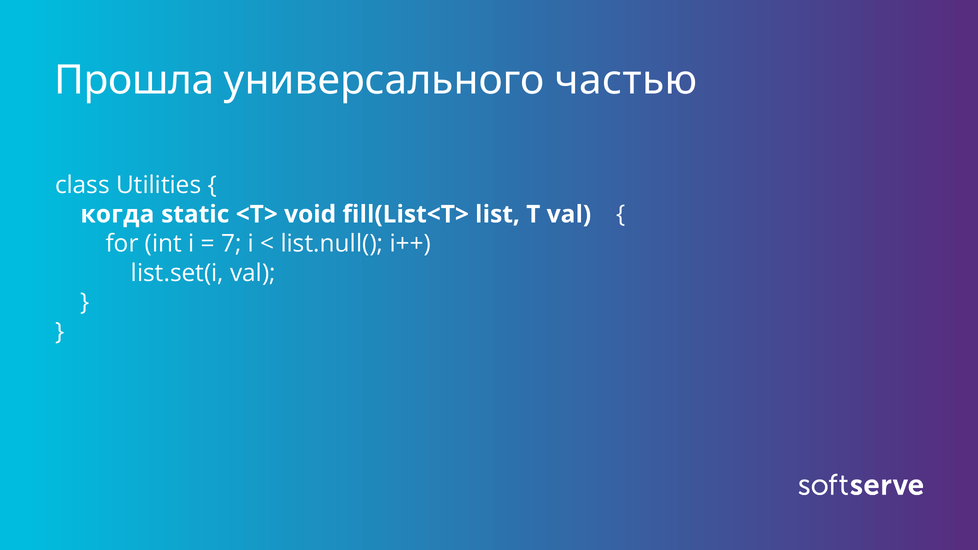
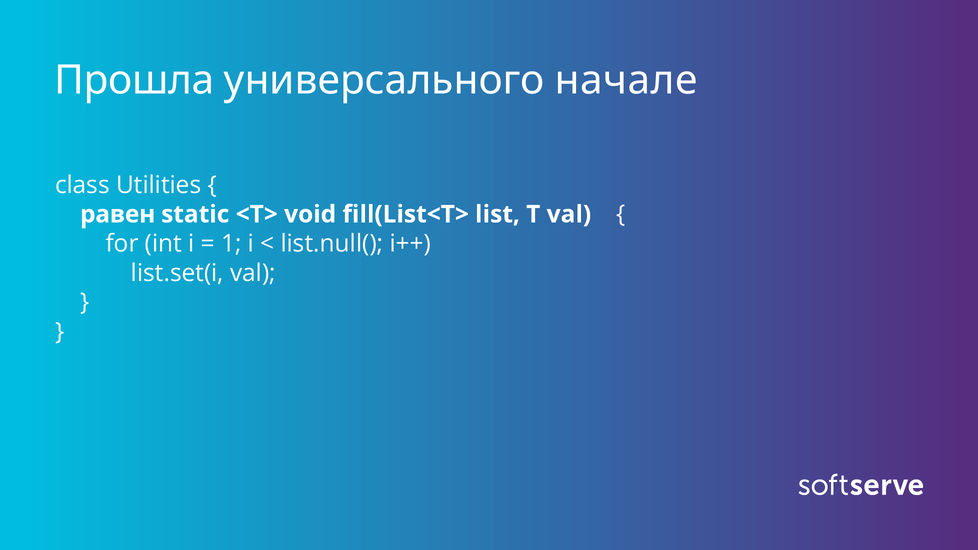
частью: частью -> начале
когда: когда -> равен
7: 7 -> 1
